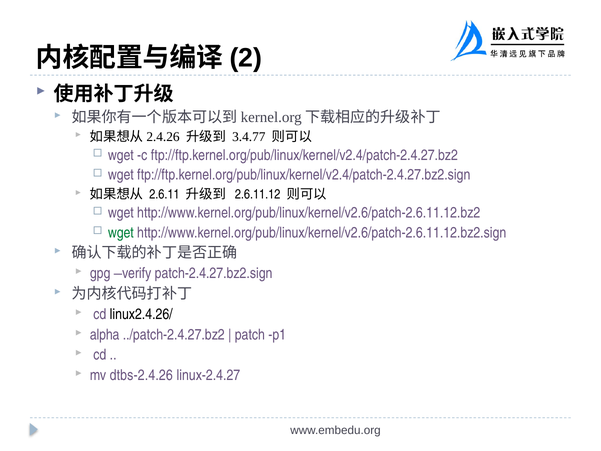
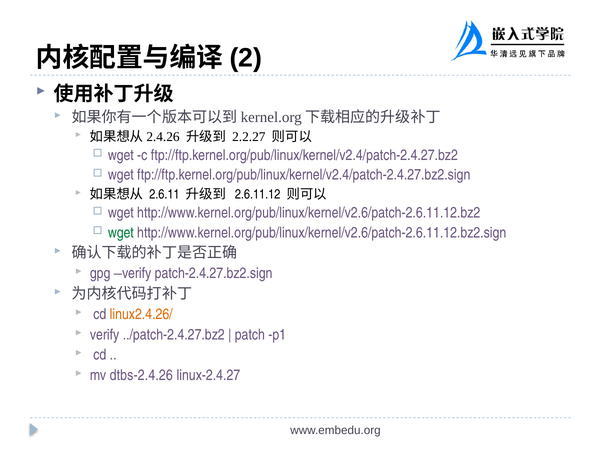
3.4.77: 3.4.77 -> 2.2.27
linux2.4.26/ colour: black -> orange
alpha at (105, 334): alpha -> verify
